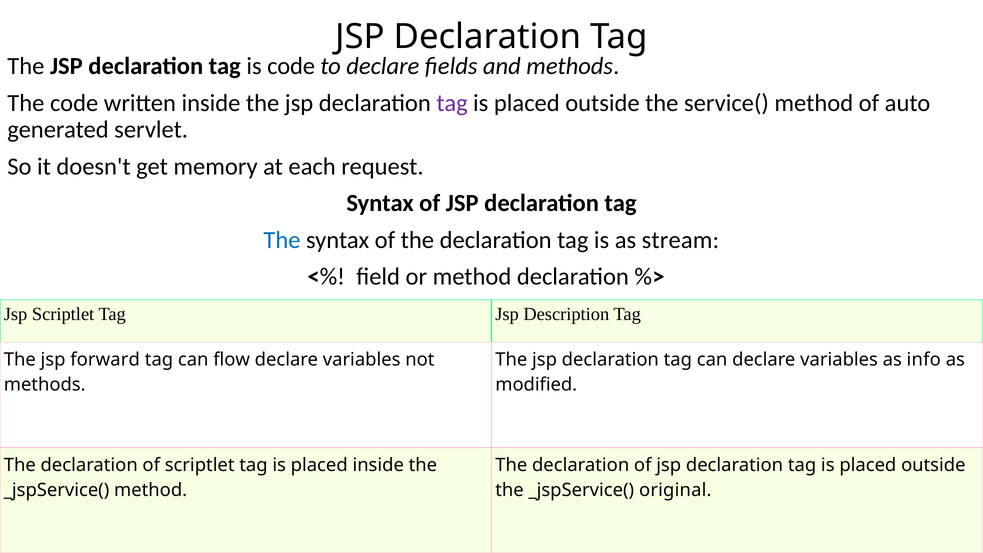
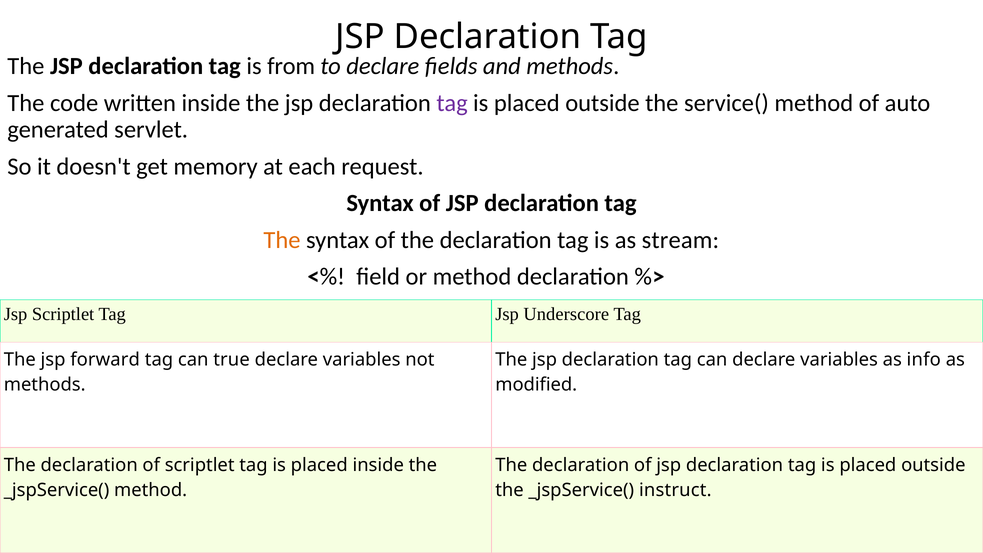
is code: code -> from
The at (282, 240) colour: blue -> orange
Description: Description -> Underscore
flow: flow -> true
original: original -> instruct
